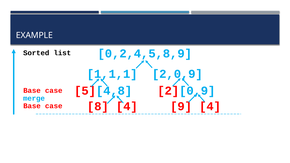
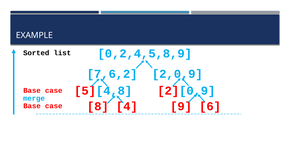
1,1,1: 1,1,1 -> 7,6,2
9 4: 4 -> 6
